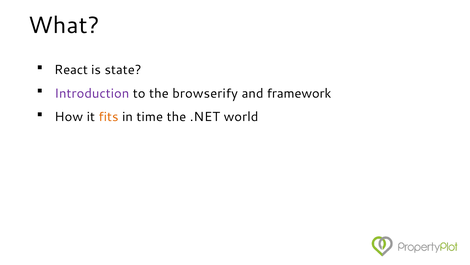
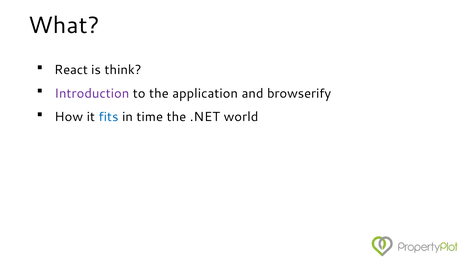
state: state -> think
browserify: browserify -> application
framework: framework -> browserify
fits colour: orange -> blue
